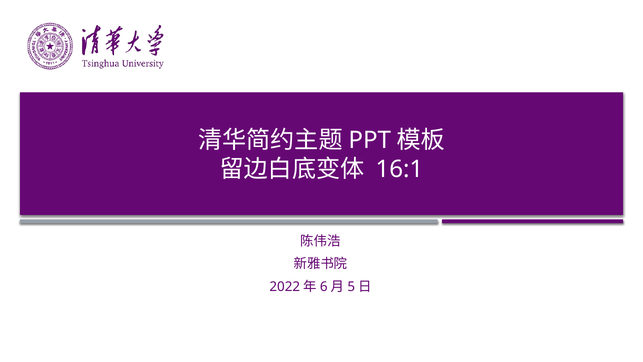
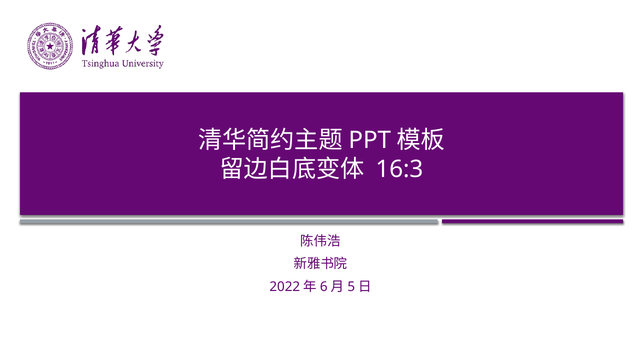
16:1: 16:1 -> 16:3
